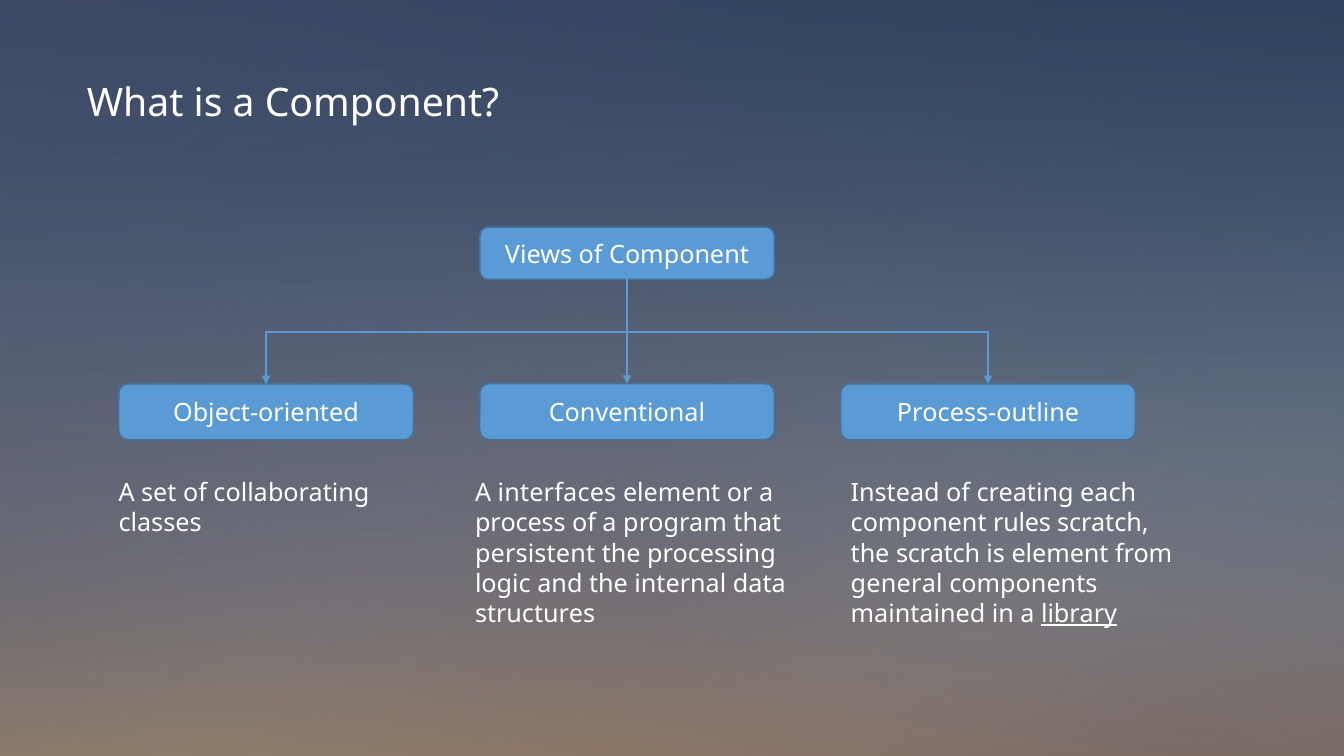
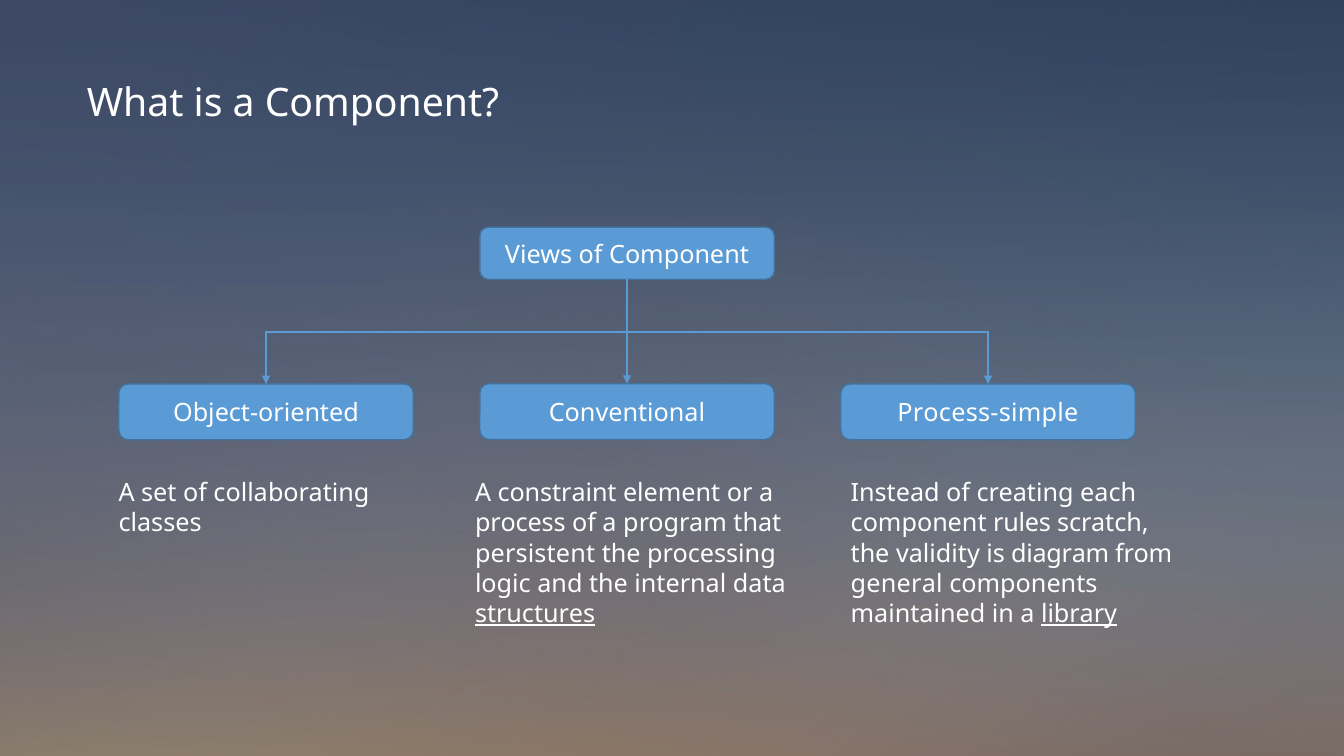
Process-outline: Process-outline -> Process-simple
interfaces: interfaces -> constraint
the scratch: scratch -> validity
is element: element -> diagram
structures underline: none -> present
